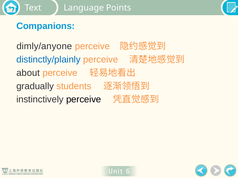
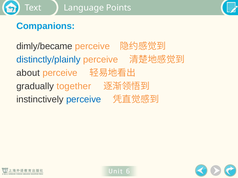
dimly/anyone: dimly/anyone -> dimly/became
students: students -> together
perceive at (84, 100) colour: black -> blue
